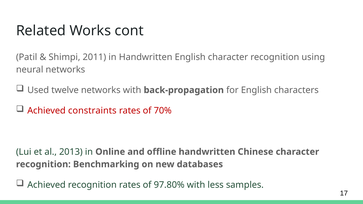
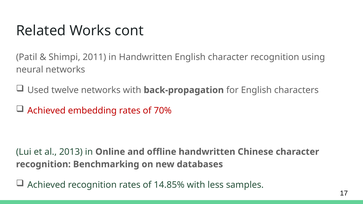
constraints: constraints -> embedding
97.80%: 97.80% -> 14.85%
